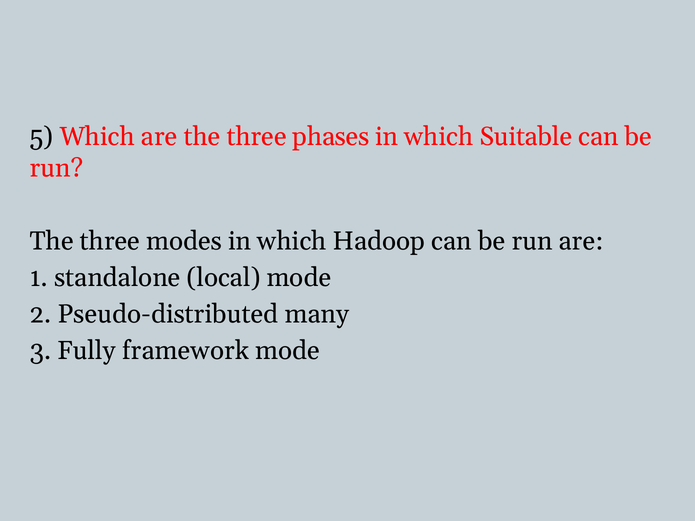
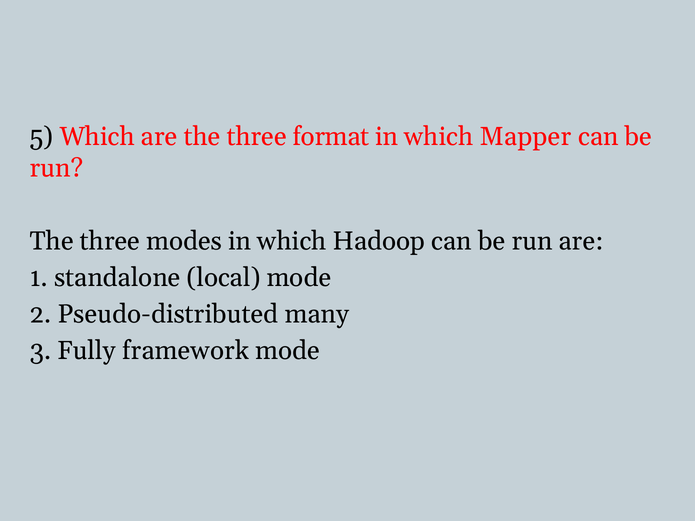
phases: phases -> format
Suitable: Suitable -> Mapper
